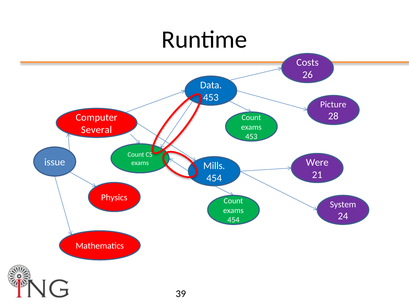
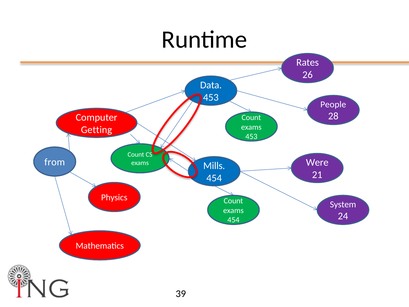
Costs: Costs -> Rates
Picture: Picture -> People
Several: Several -> Getting
issue: issue -> from
